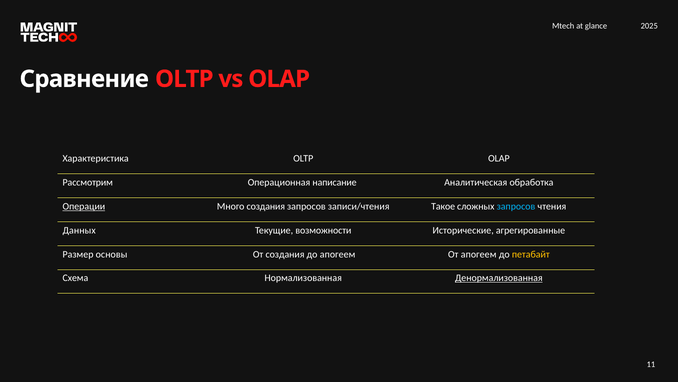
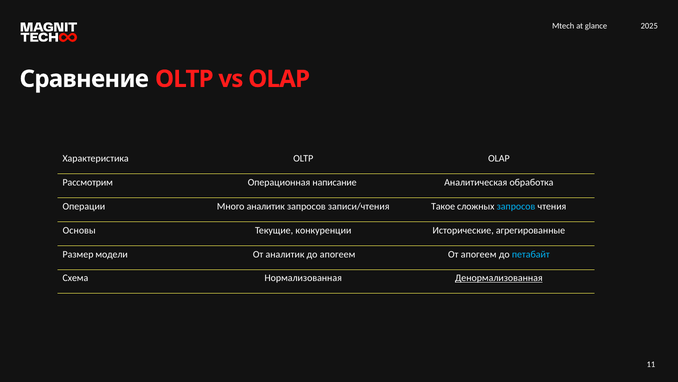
Операции underline: present -> none
Много создания: создания -> аналитик
Данных: Данных -> Основы
возможности: возможности -> конкуренции
основы: основы -> модели
От создания: создания -> аналитик
петабайт colour: yellow -> light blue
